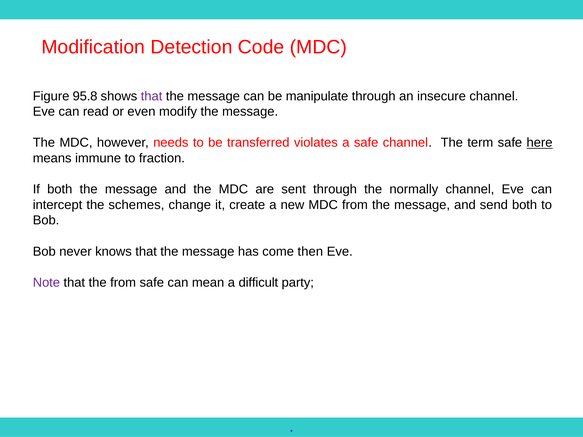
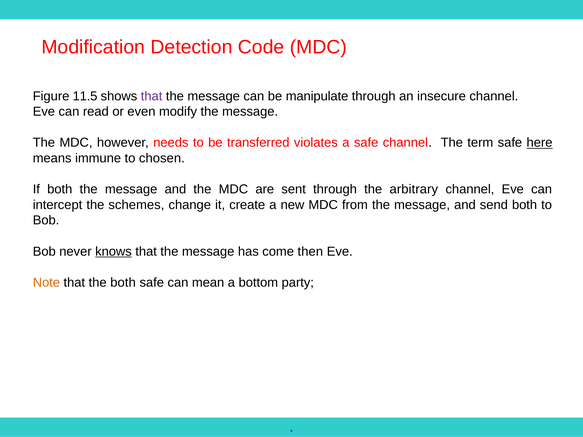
95.8: 95.8 -> 11.5
fraction: fraction -> chosen
normally: normally -> arbitrary
knows underline: none -> present
Note colour: purple -> orange
the from: from -> both
difficult: difficult -> bottom
